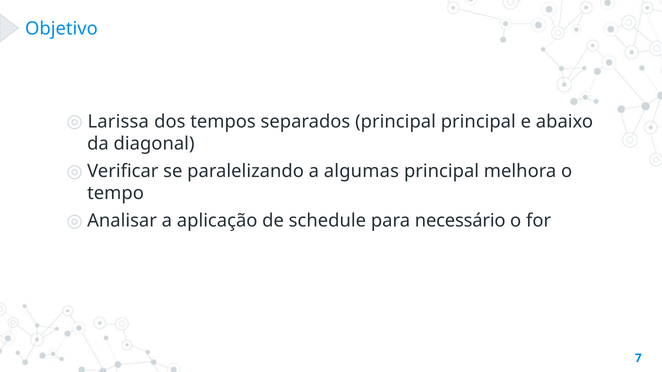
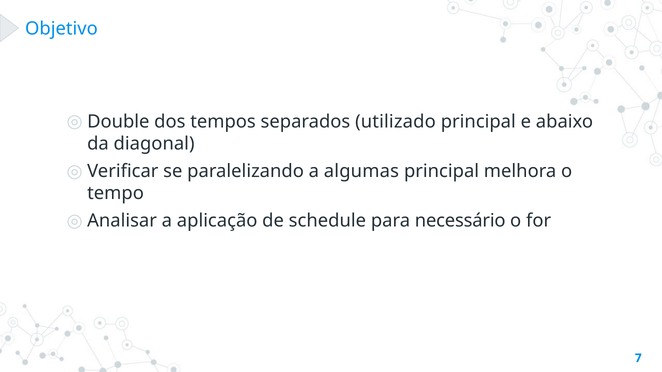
Larissa: Larissa -> Double
separados principal: principal -> utilizado
